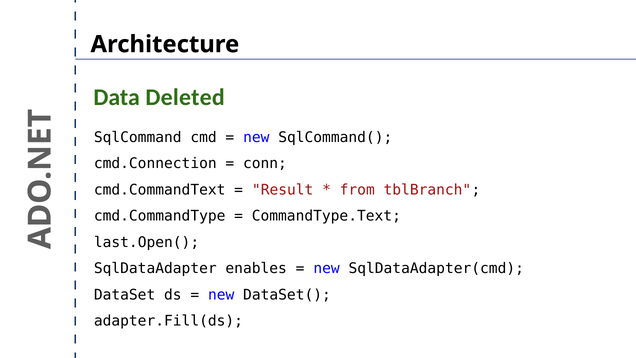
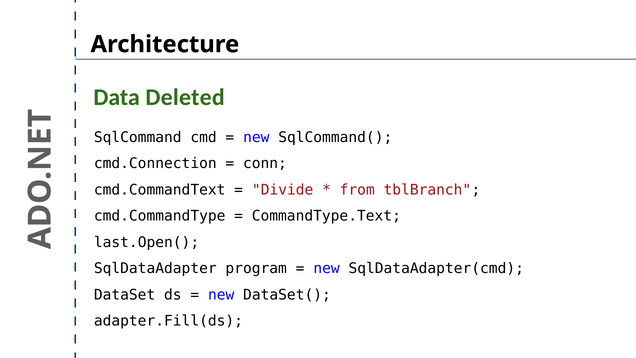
Result: Result -> Divide
enables: enables -> program
